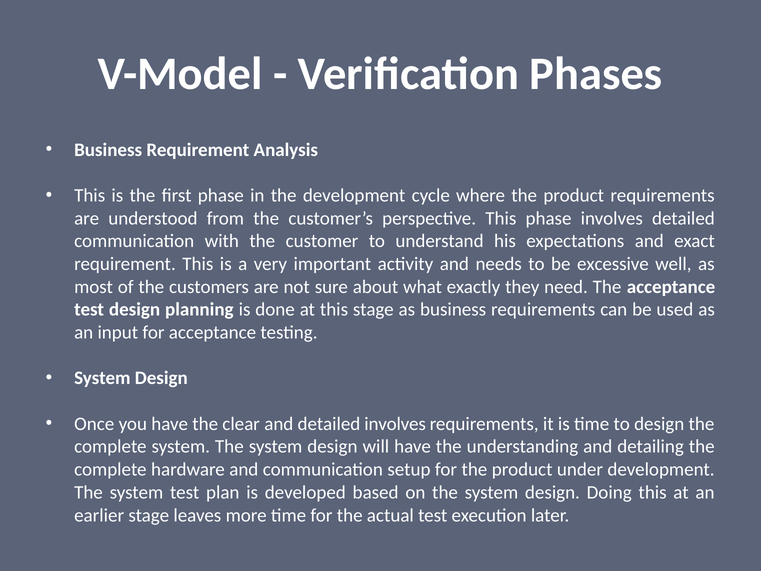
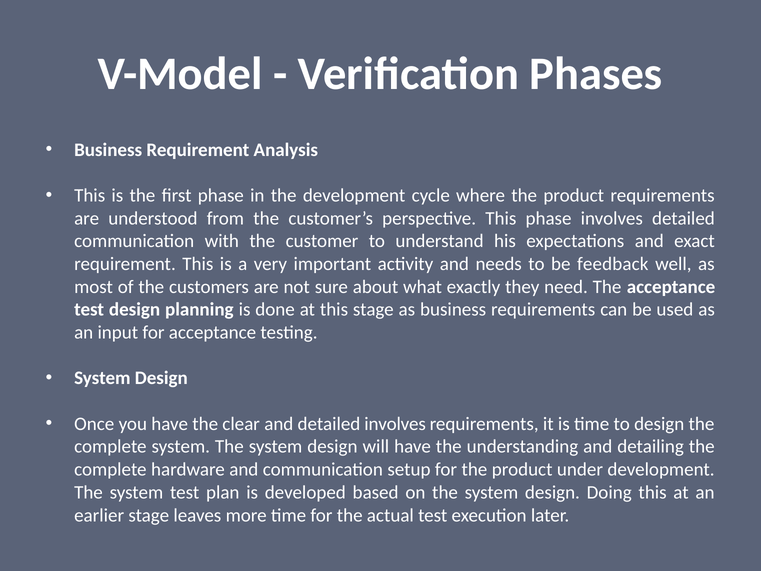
excessive: excessive -> feedback
